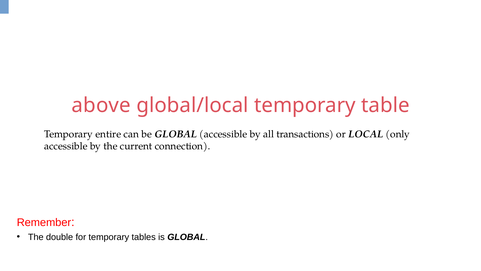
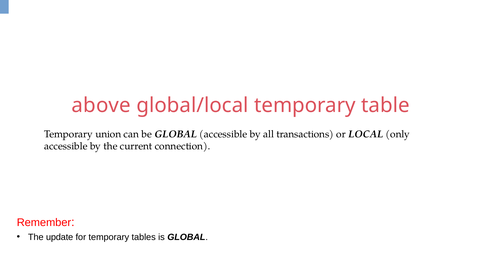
entire: entire -> union
double: double -> update
